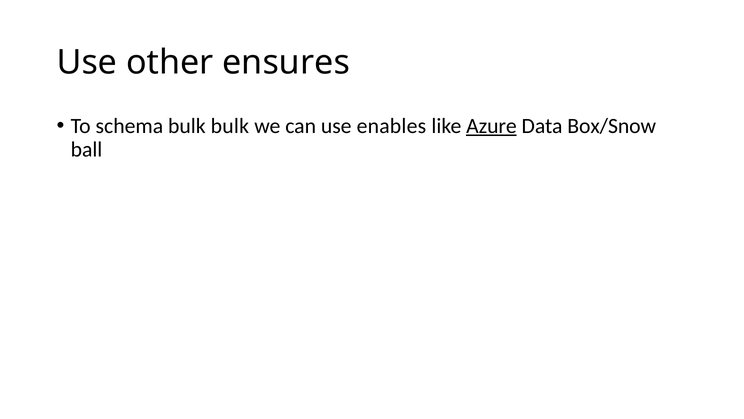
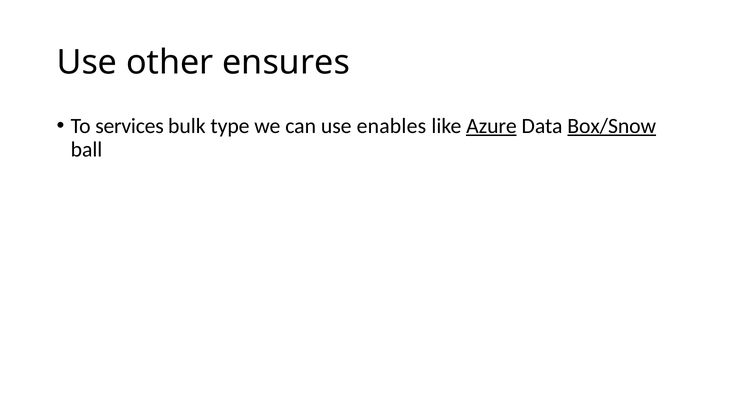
schema: schema -> services
bulk bulk: bulk -> type
Box/Snow underline: none -> present
